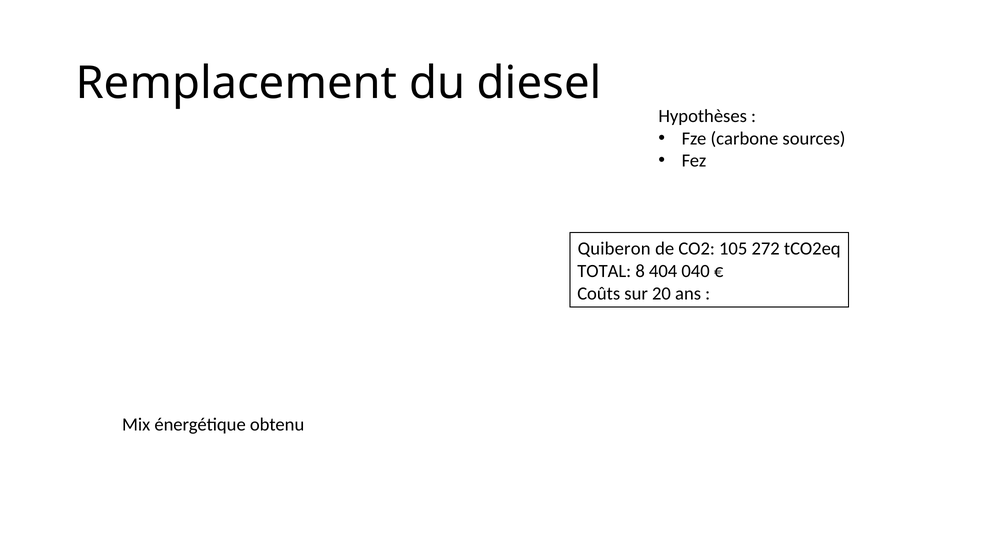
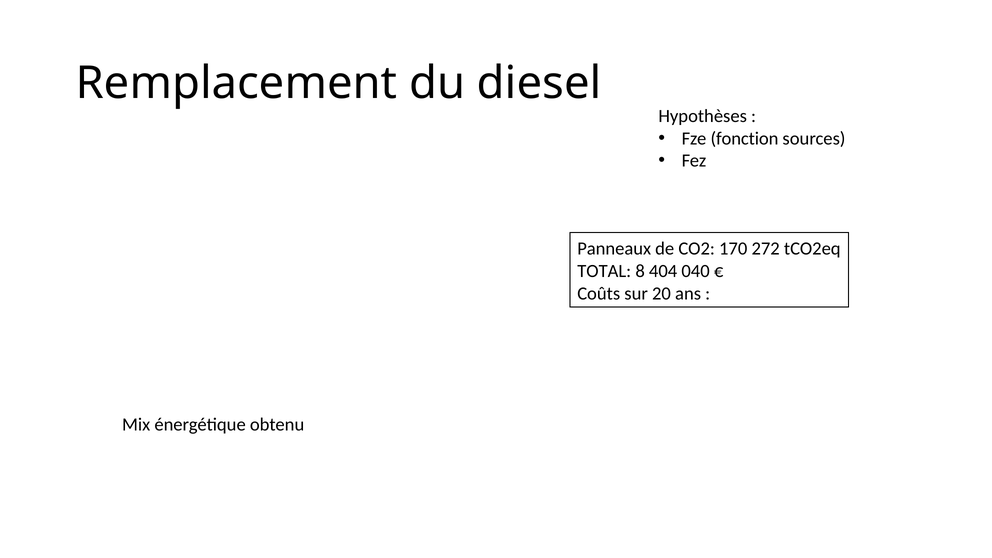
carbone: carbone -> fonction
Quiberon: Quiberon -> Panneaux
105: 105 -> 170
